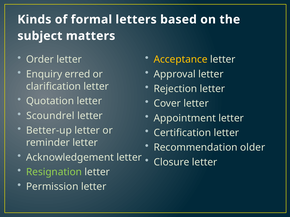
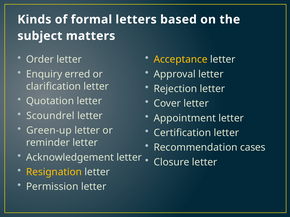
Better-up: Better-up -> Green-up
older: older -> cases
Resignation colour: light green -> yellow
